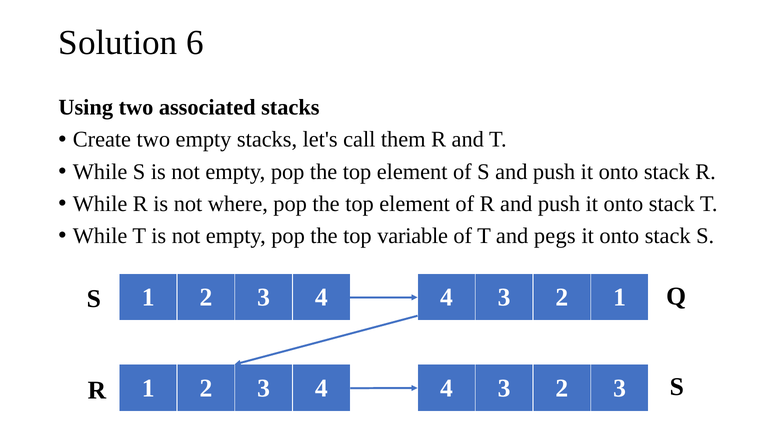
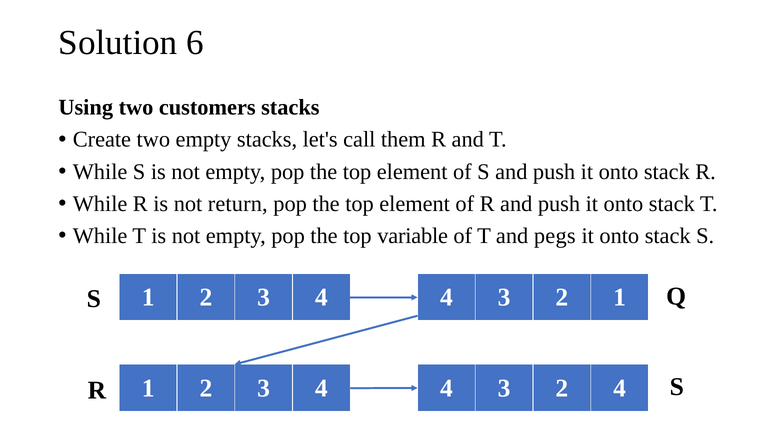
associated: associated -> customers
where: where -> return
3 2 3: 3 -> 4
